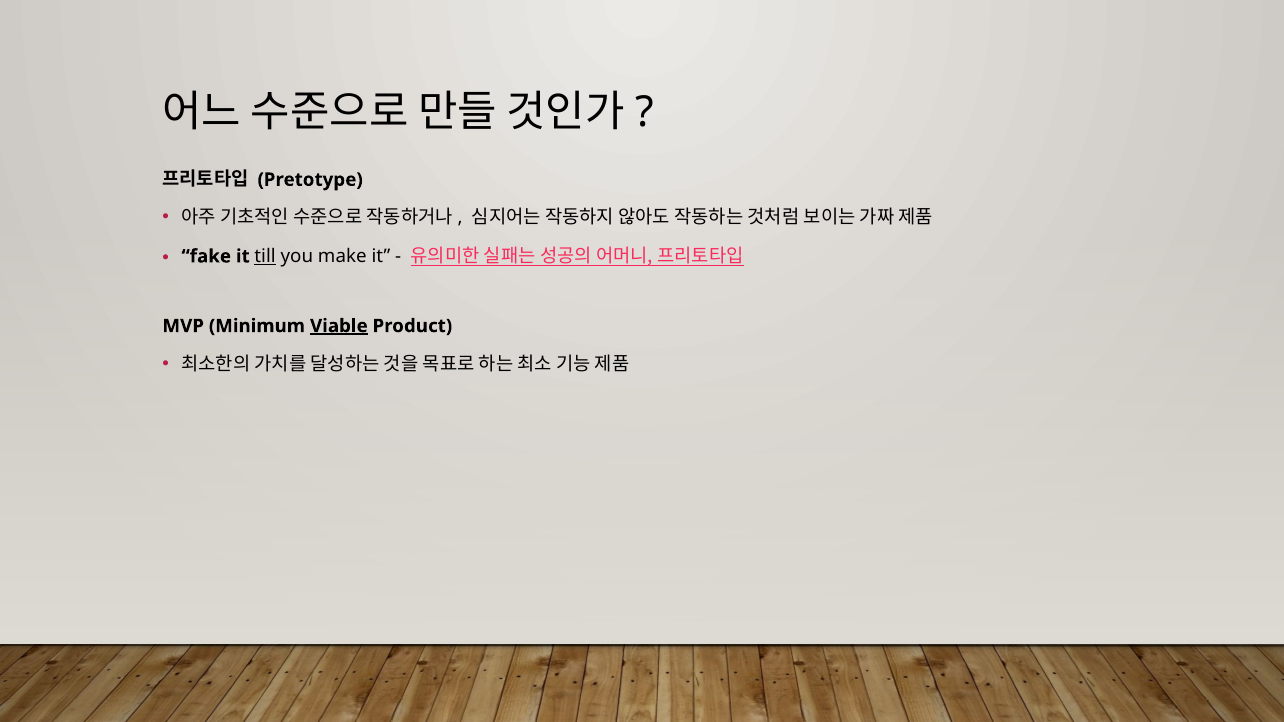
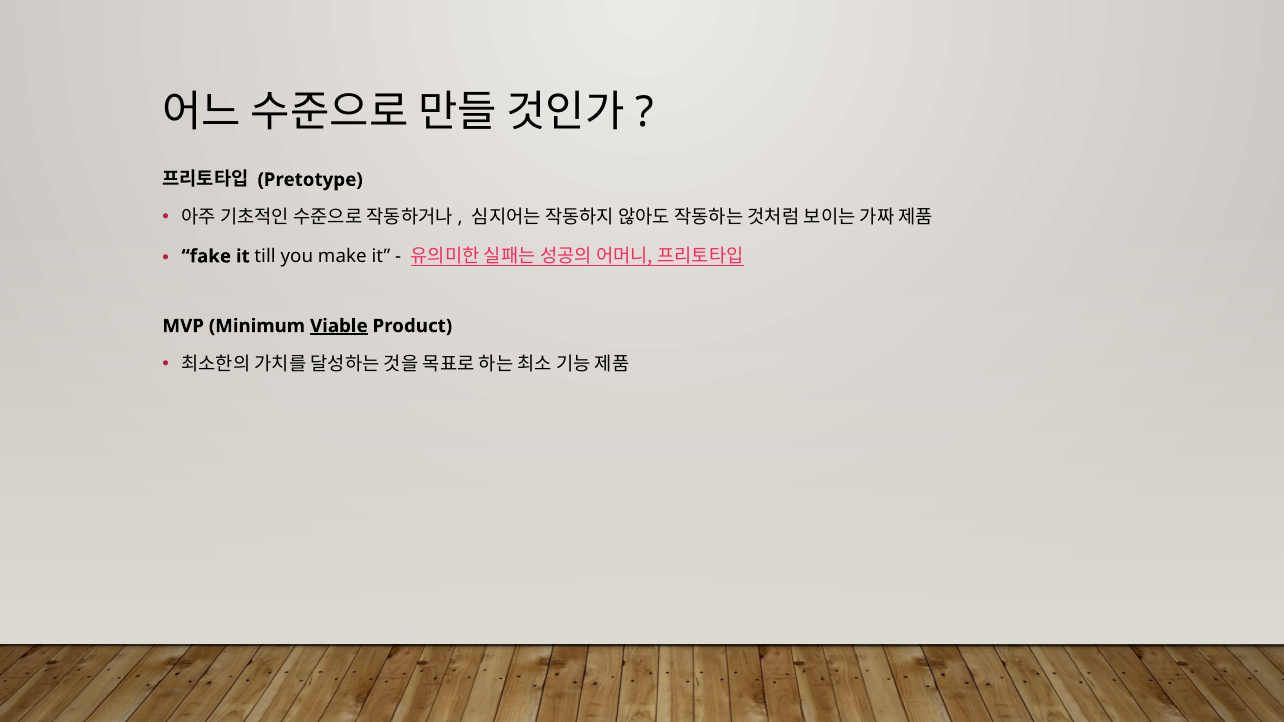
till underline: present -> none
